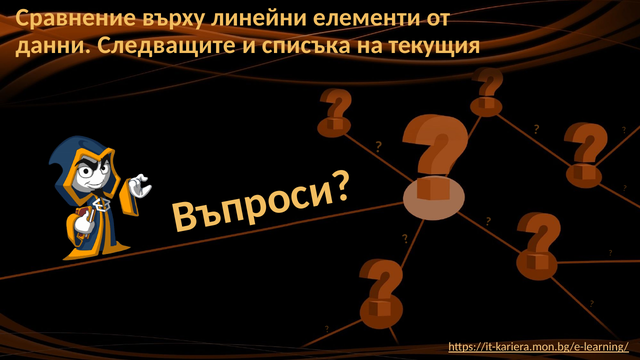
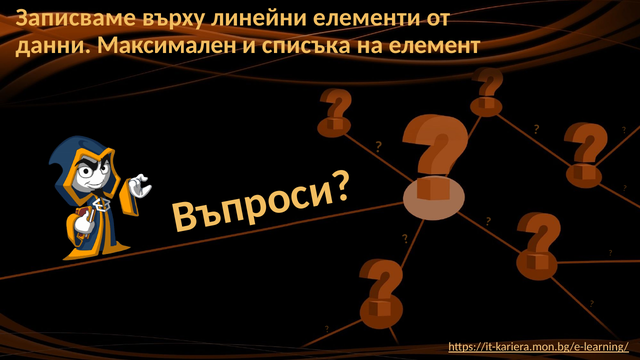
Сравнение: Сравнение -> Записваме
Следващите: Следващите -> Максимален
текущия: текущия -> елемент
